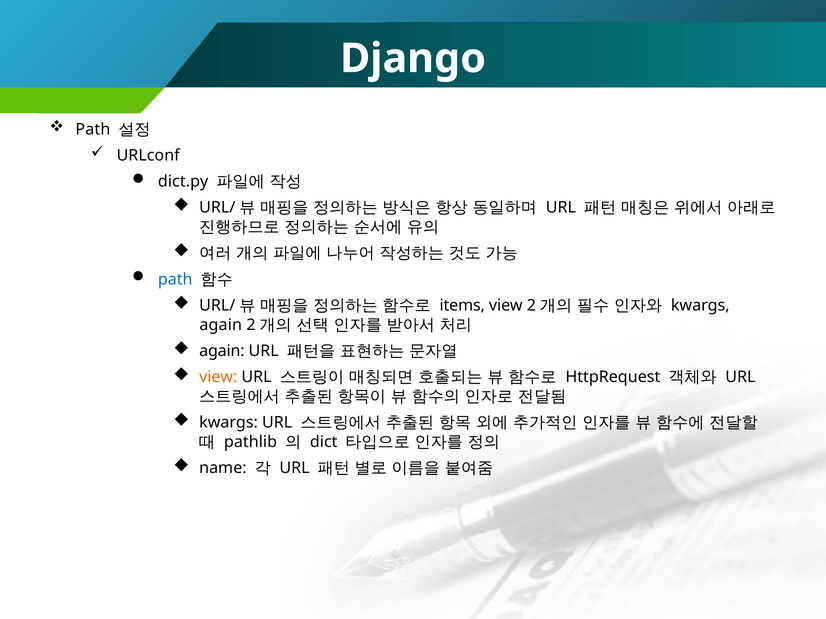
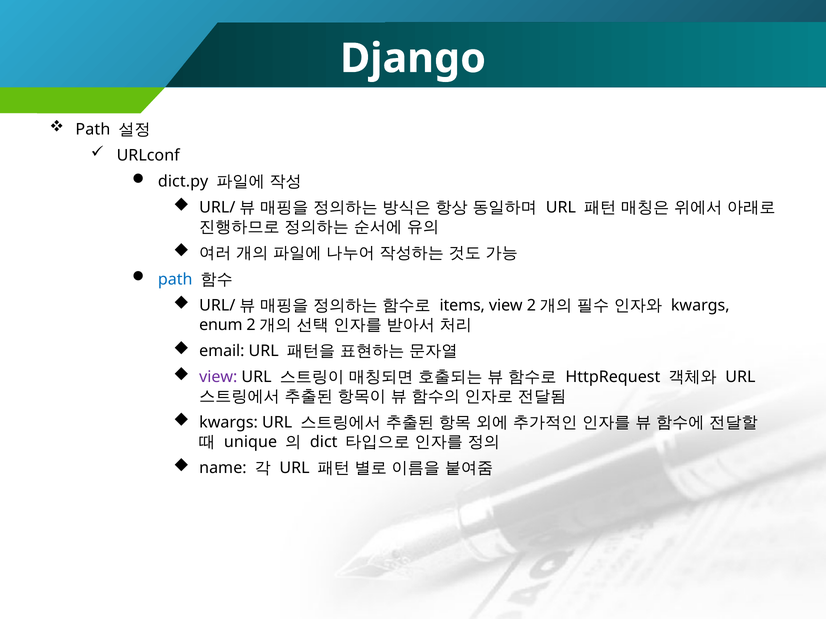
again at (221, 325): again -> enum
again at (222, 351): again -> email
view at (218, 377) colour: orange -> purple
pathlib: pathlib -> unique
